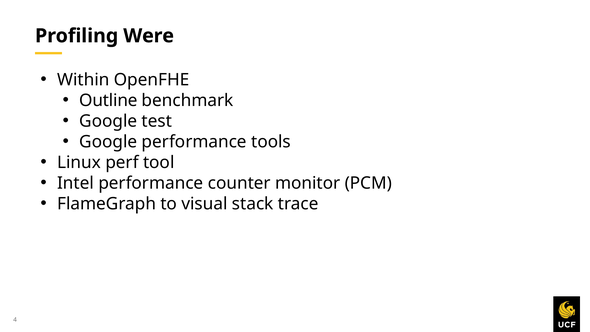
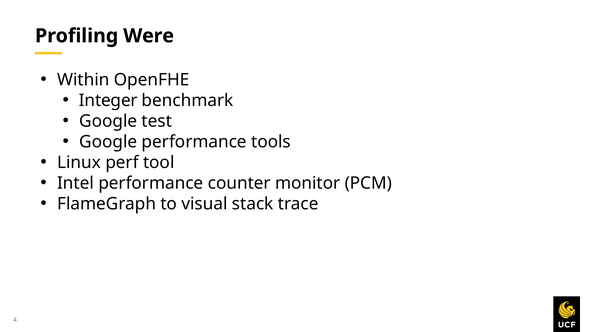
Outline: Outline -> Integer
